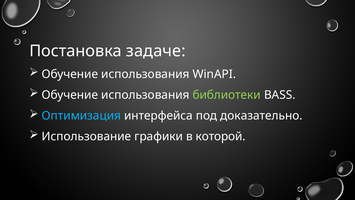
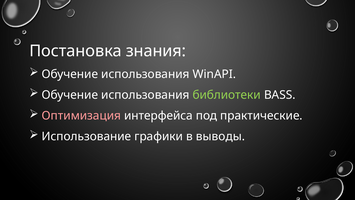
задаче: задаче -> знания
Оптимизация colour: light blue -> pink
доказательно: доказательно -> практические
которой: которой -> выводы
